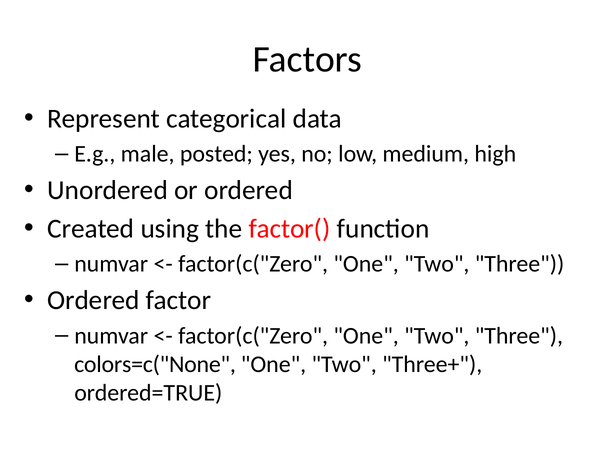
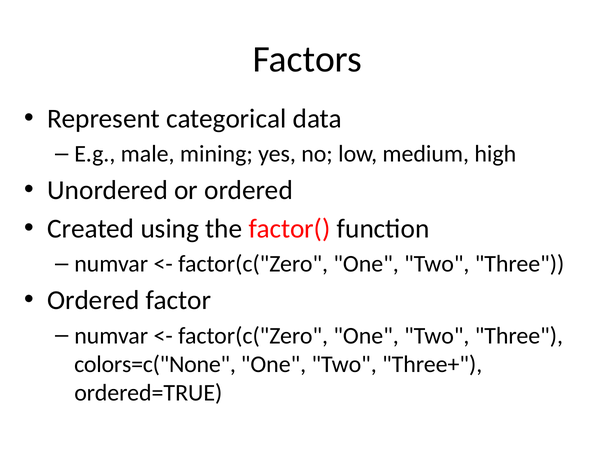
posted: posted -> mining
